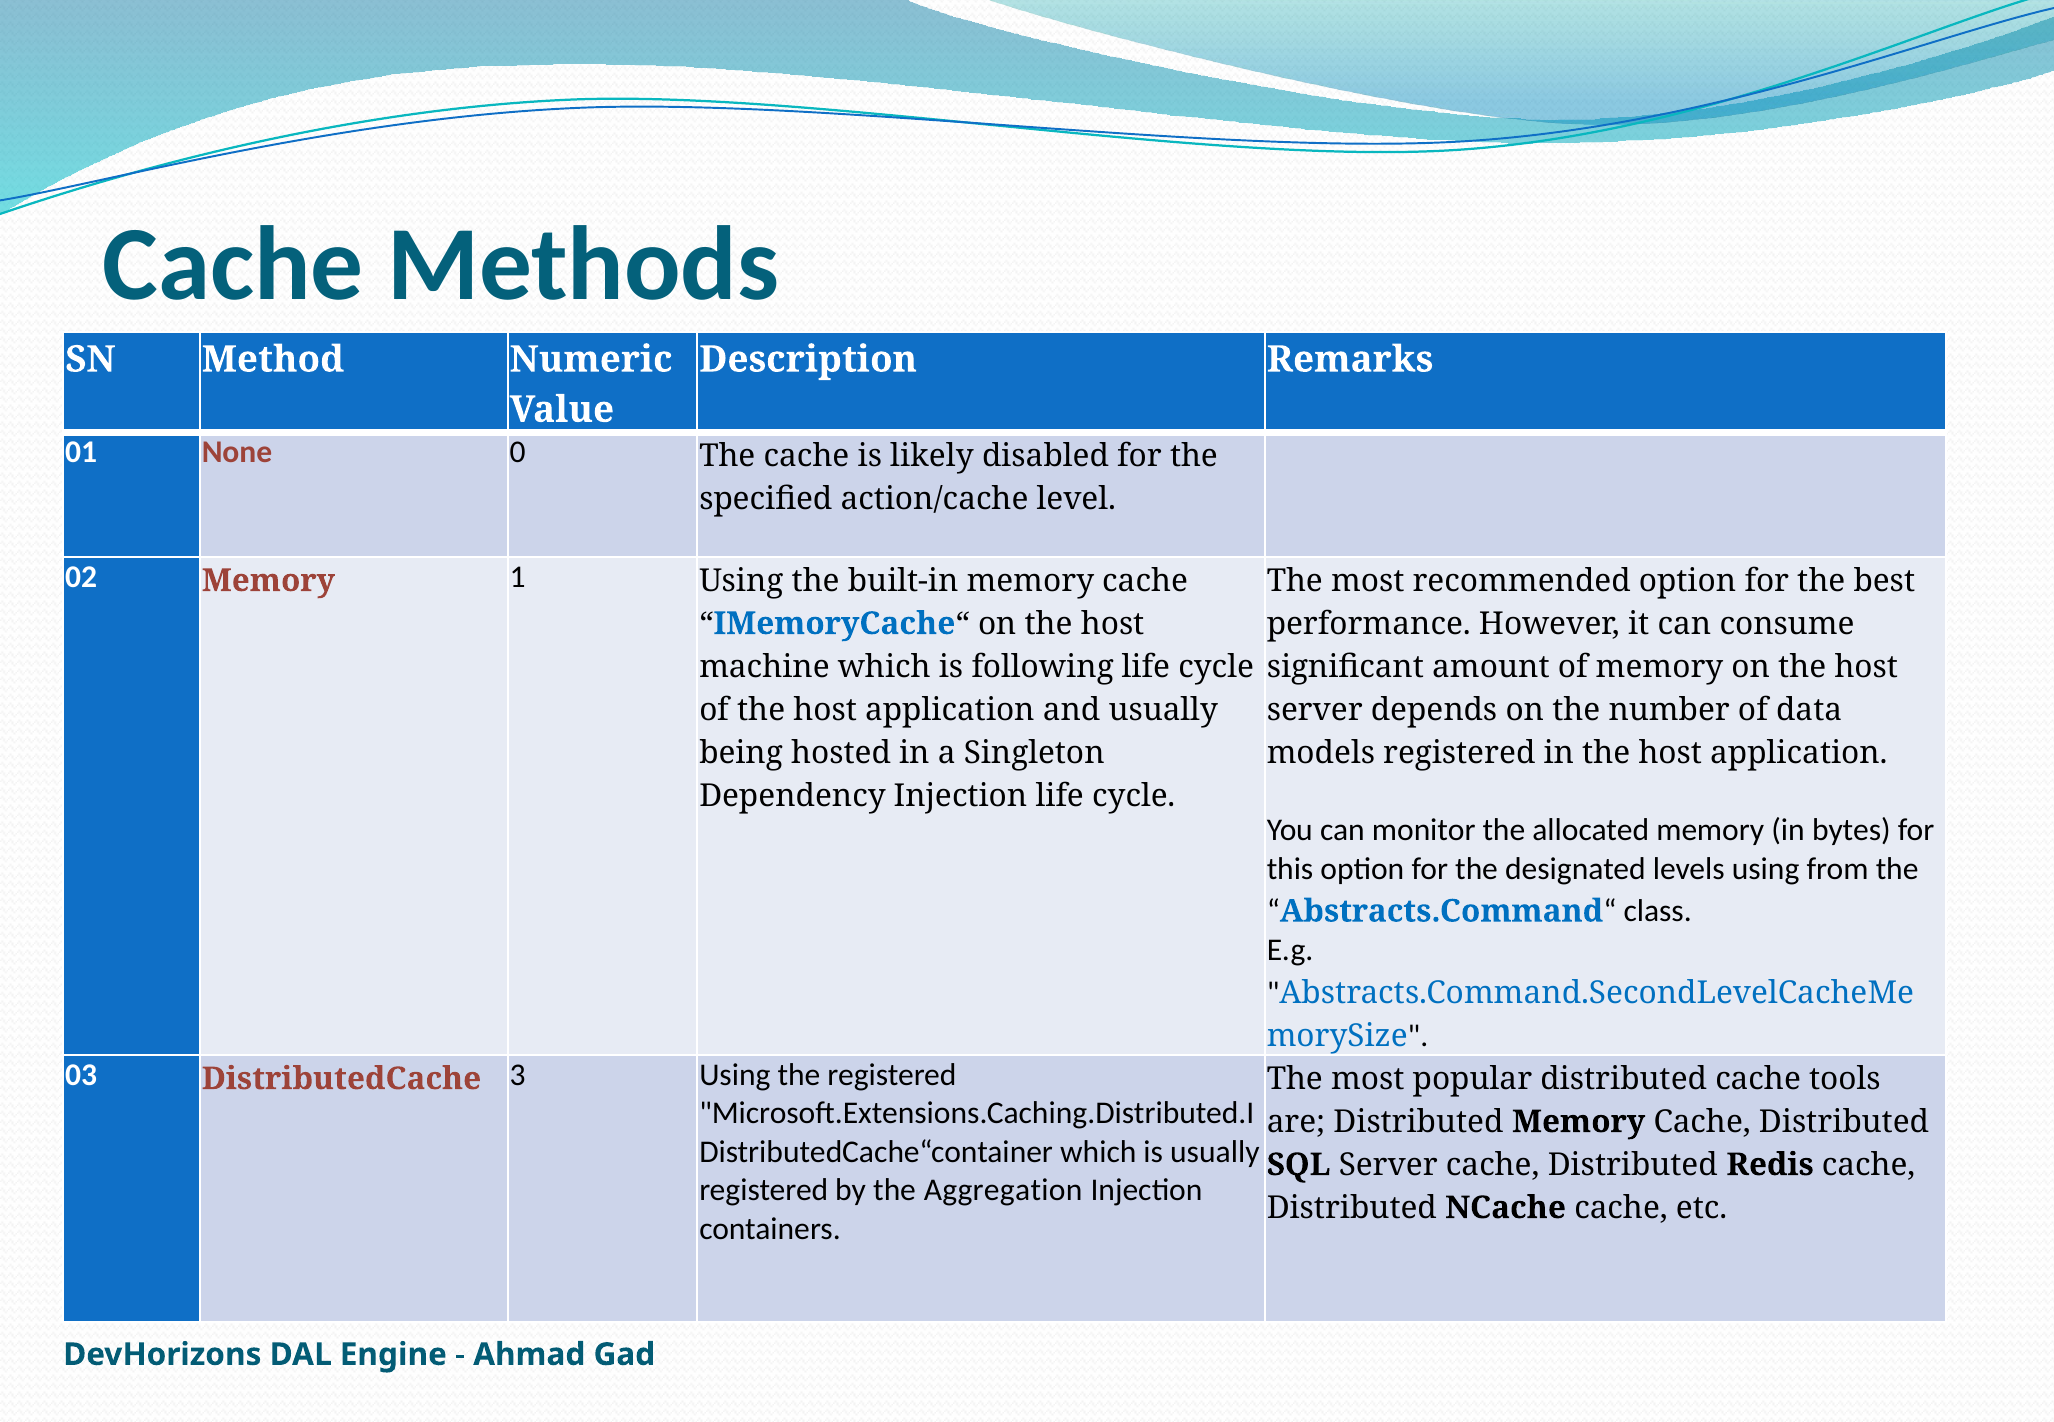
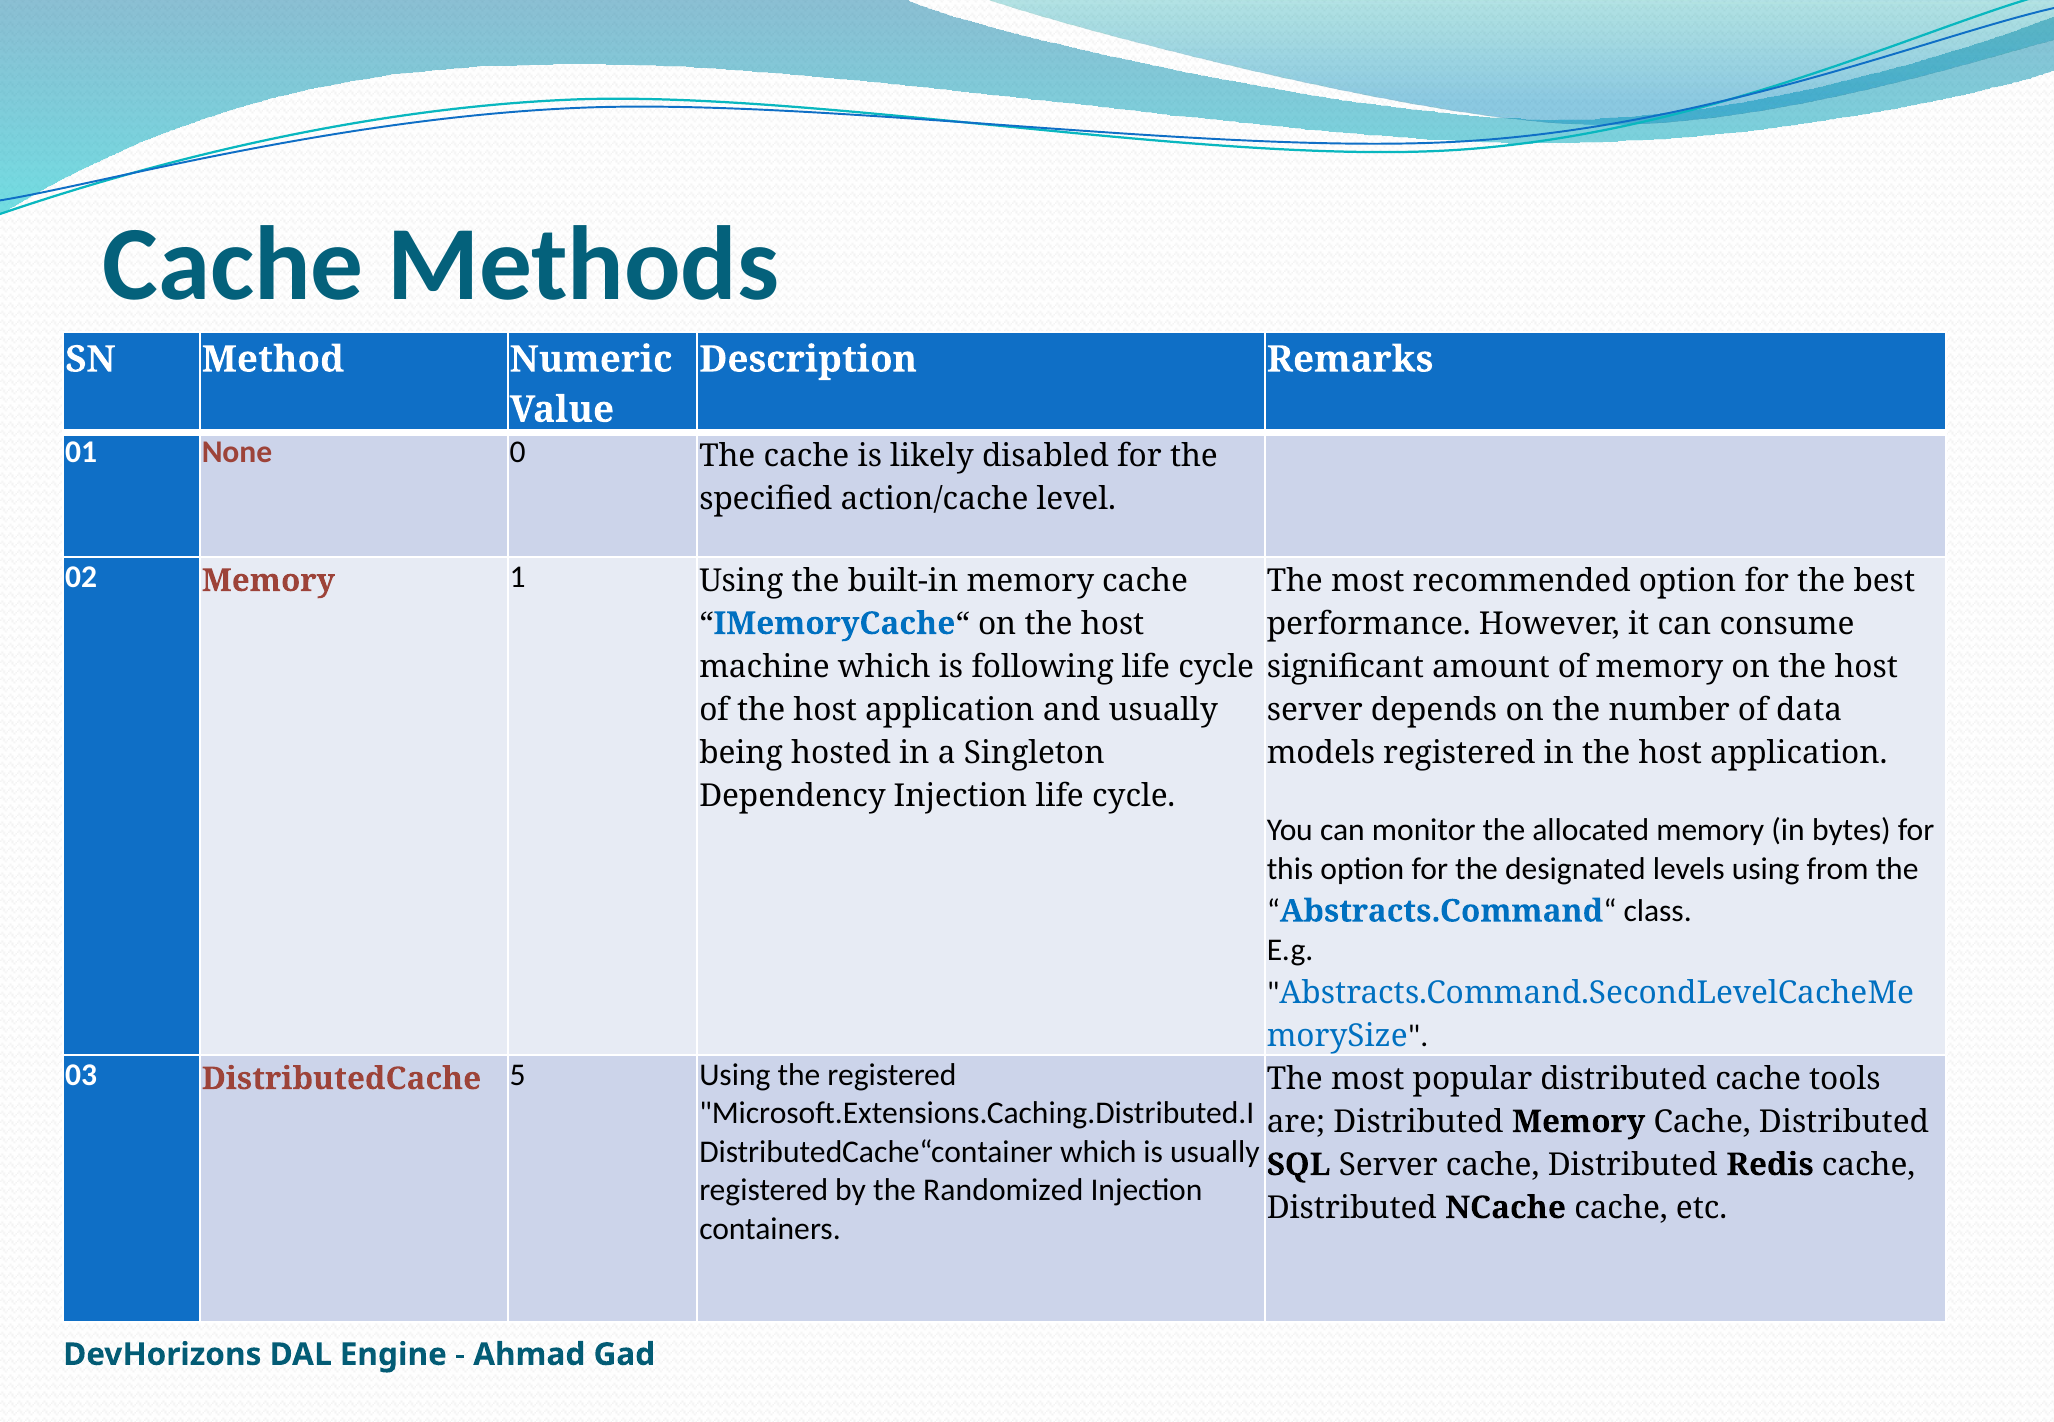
3: 3 -> 5
Aggregation: Aggregation -> Randomized
